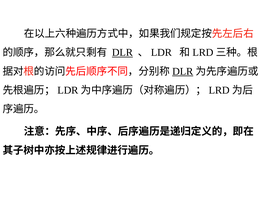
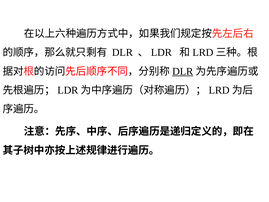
DLR at (122, 52) underline: present -> none
